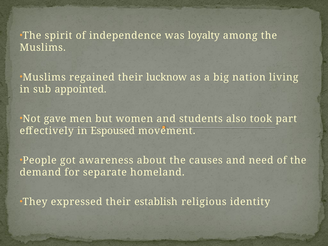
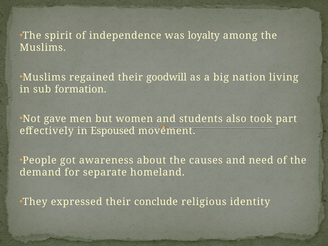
lucknow: lucknow -> goodwill
appointed: appointed -> formation
establish: establish -> conclude
